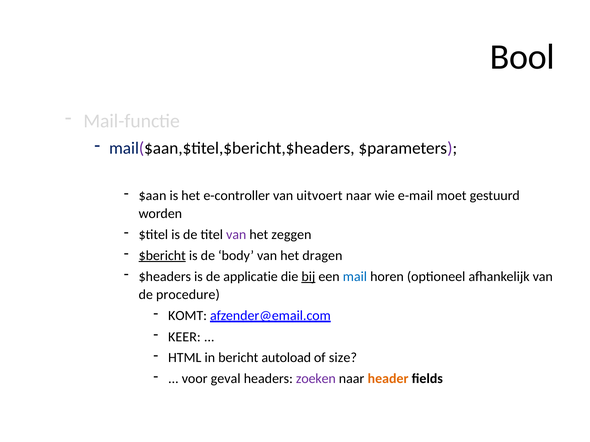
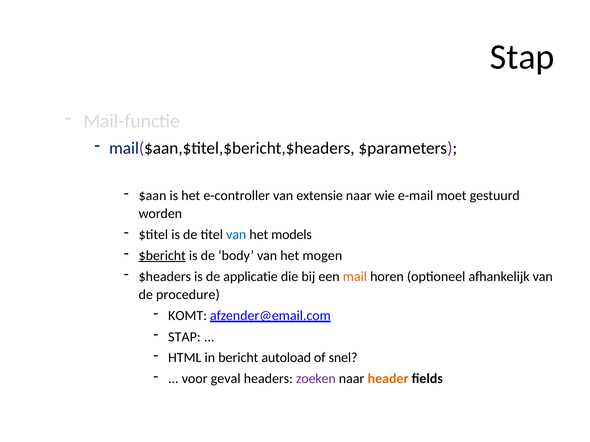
Bool at (522, 57): Bool -> Stap
uitvoert: uitvoert -> extensie
van at (236, 235) colour: purple -> blue
zeggen: zeggen -> models
dragen: dragen -> mogen
bij underline: present -> none
mail colour: blue -> orange
KEER at (184, 337): KEER -> STAP
size: size -> snel
